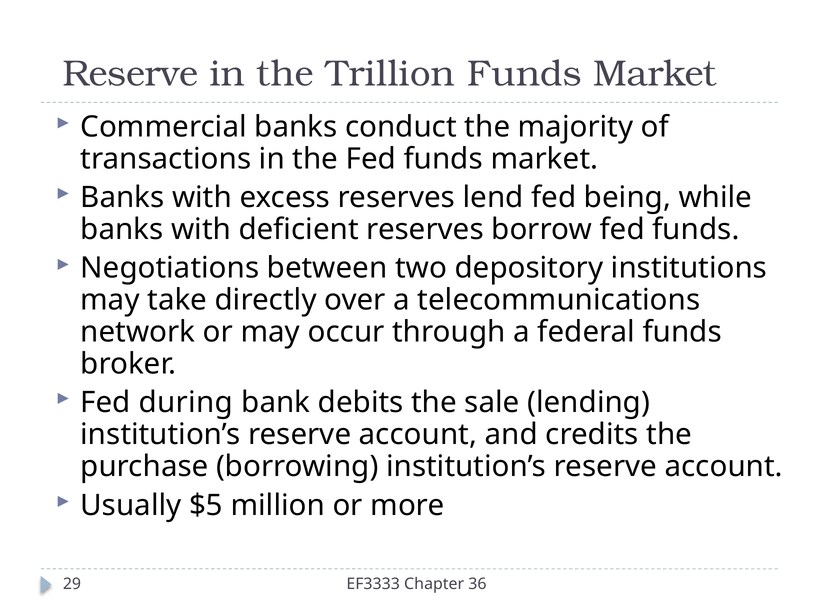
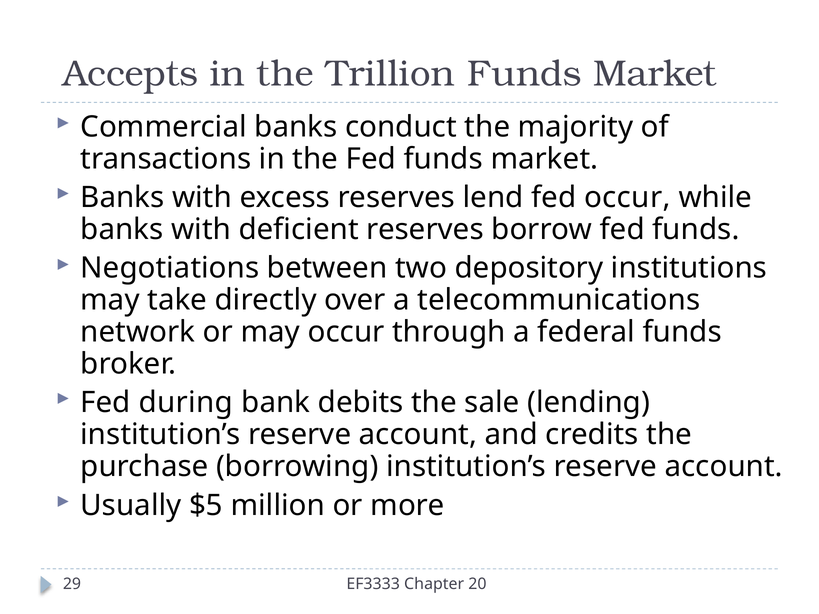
Reserve at (131, 74): Reserve -> Accepts
fed being: being -> occur
36: 36 -> 20
